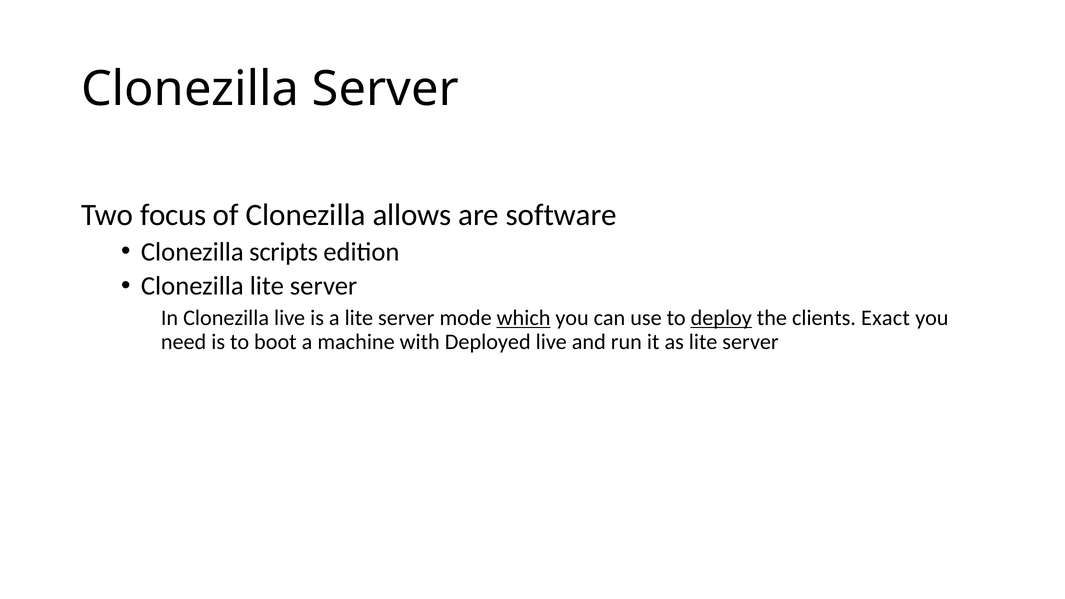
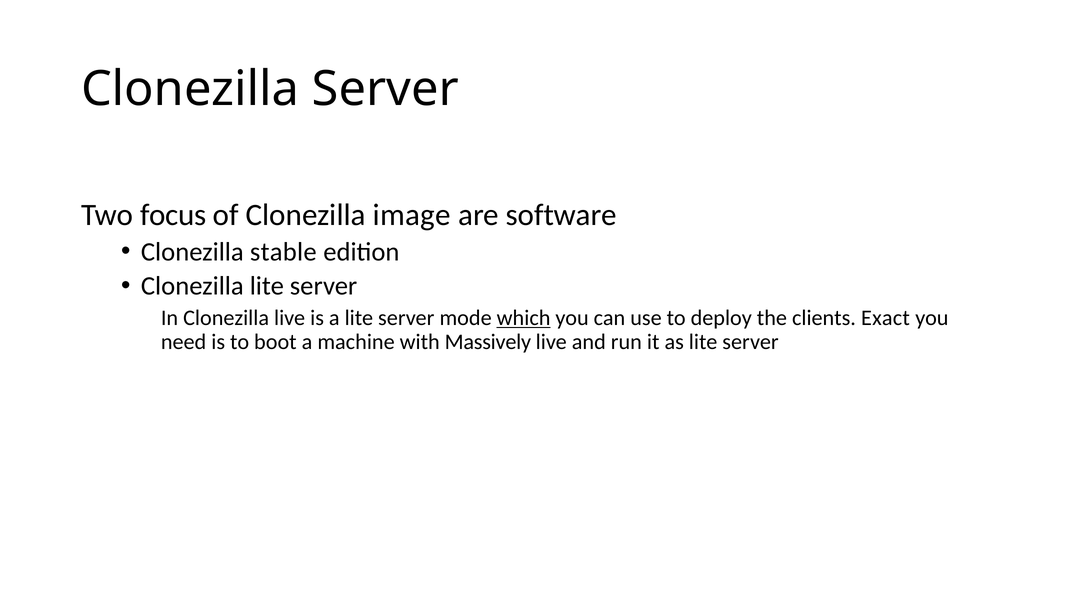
allows: allows -> image
scripts: scripts -> stable
deploy underline: present -> none
Deployed: Deployed -> Massively
